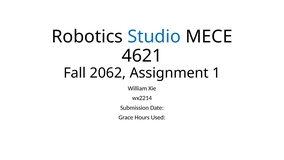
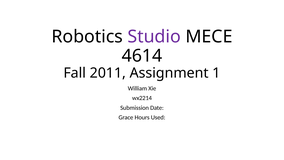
Studio colour: blue -> purple
4621: 4621 -> 4614
2062: 2062 -> 2011
